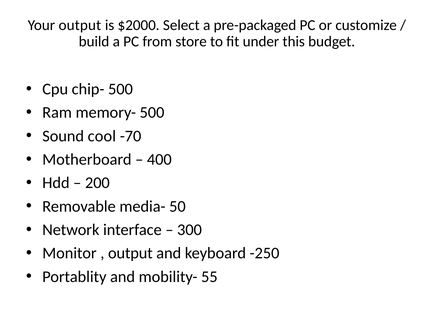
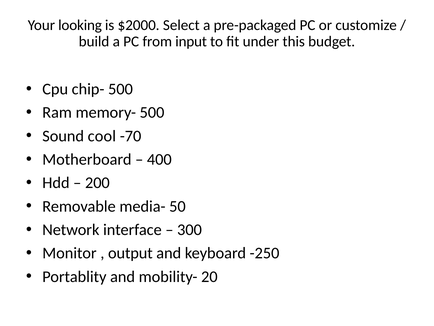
Your output: output -> looking
store: store -> input
55: 55 -> 20
